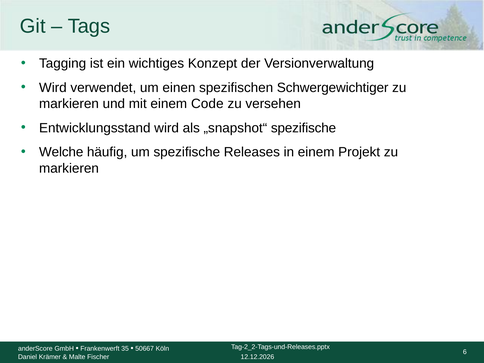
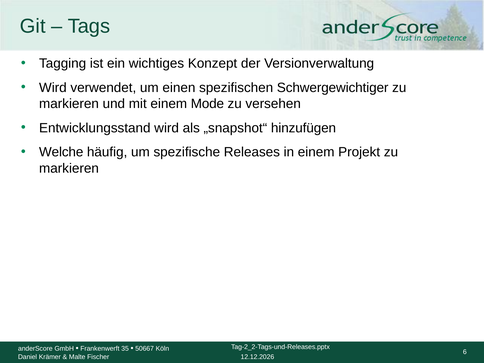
Code: Code -> Mode
„snapshot“ spezifische: spezifische -> hinzufügen
